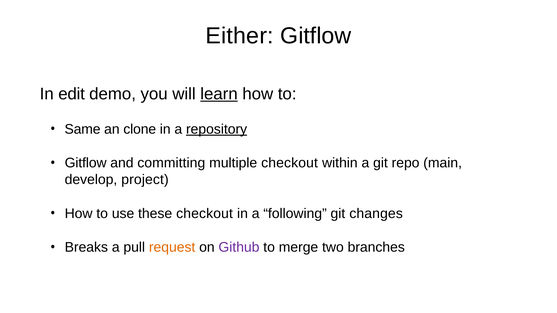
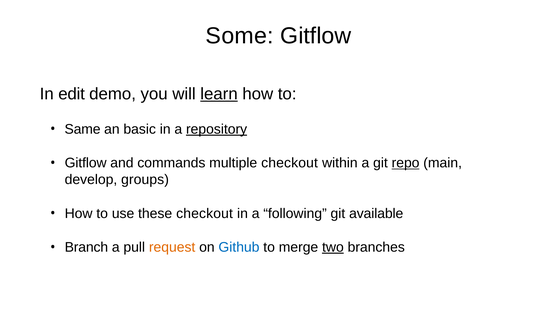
Either: Either -> Some
clone: clone -> basic
committing: committing -> commands
repo underline: none -> present
project: project -> groups
changes: changes -> available
Breaks: Breaks -> Branch
Github colour: purple -> blue
two underline: none -> present
